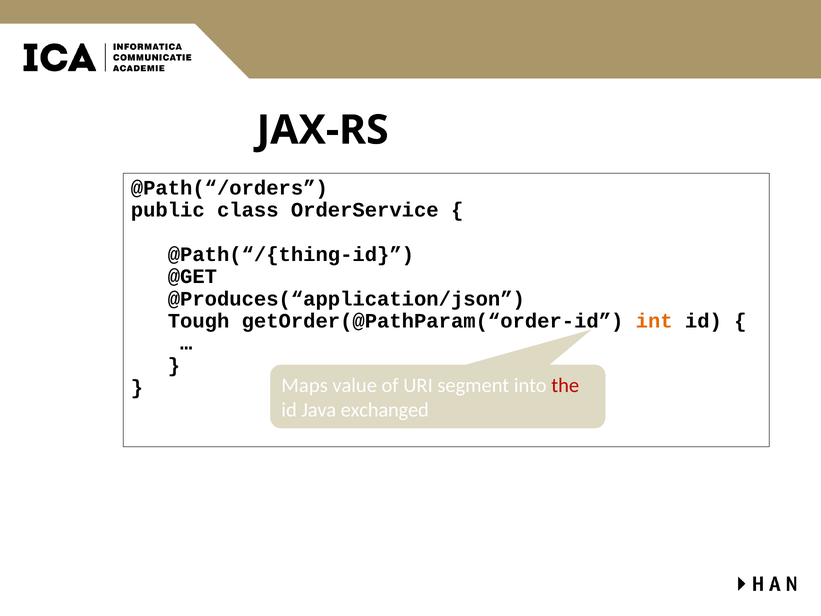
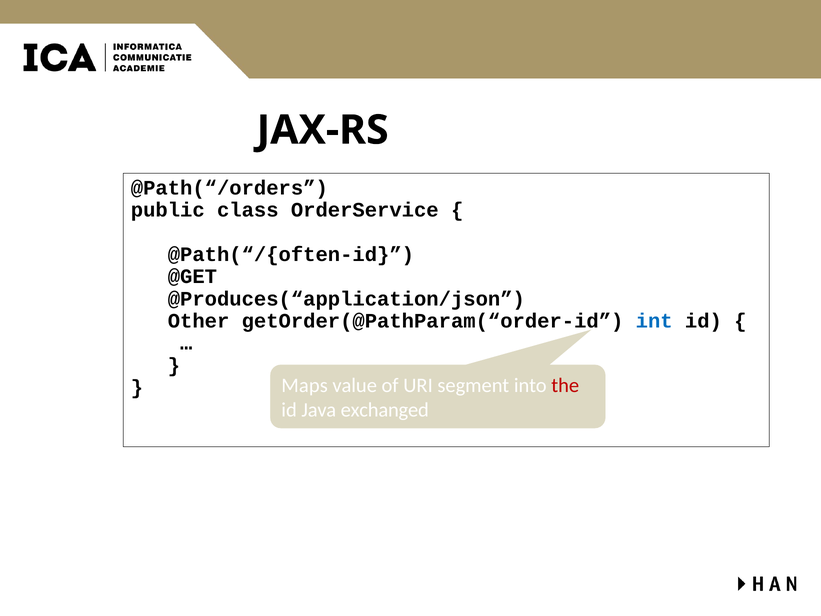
@Path(“/{thing-id: @Path(“/{thing-id -> @Path(“/{often-id
Tough: Tough -> Other
int colour: orange -> blue
